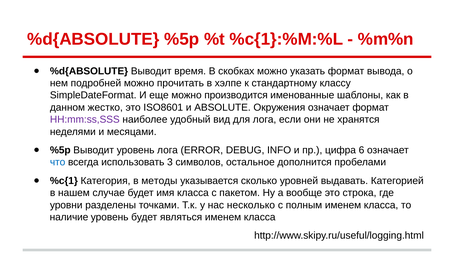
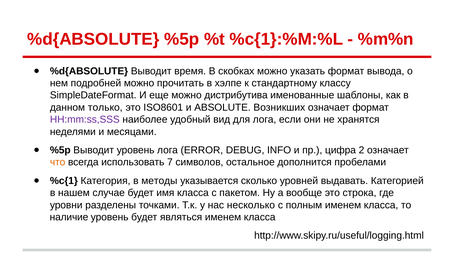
производится: производится -> дистрибутива
жестко: жестко -> только
Окружения: Окружения -> Возникших
6: 6 -> 2
что colour: blue -> orange
3: 3 -> 7
